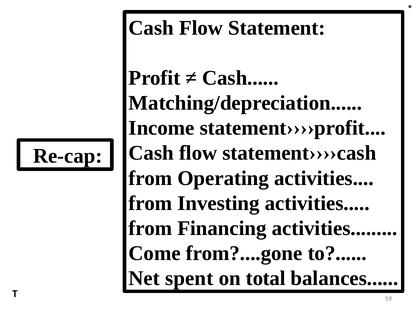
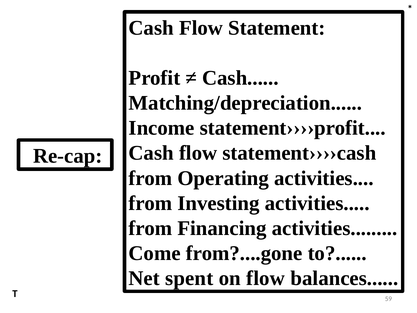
on total: total -> flow
